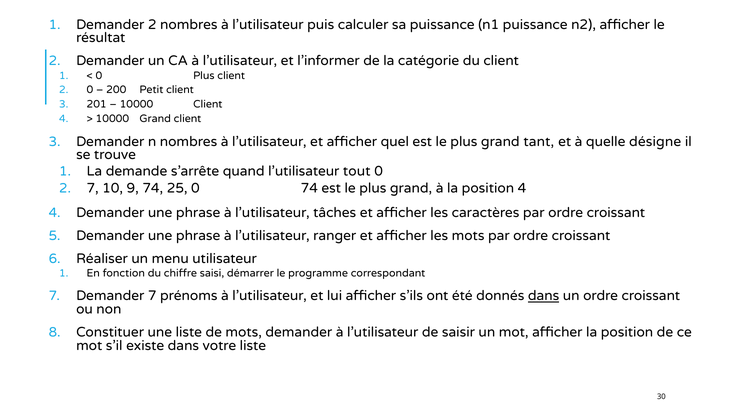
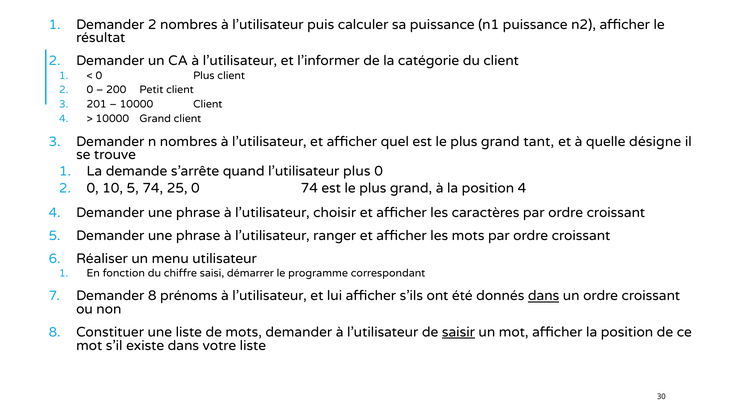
l’utilisateur tout: tout -> plus
7 at (93, 189): 7 -> 0
10 9: 9 -> 5
tâches: tâches -> choisir
Demander 7: 7 -> 8
saisir underline: none -> present
